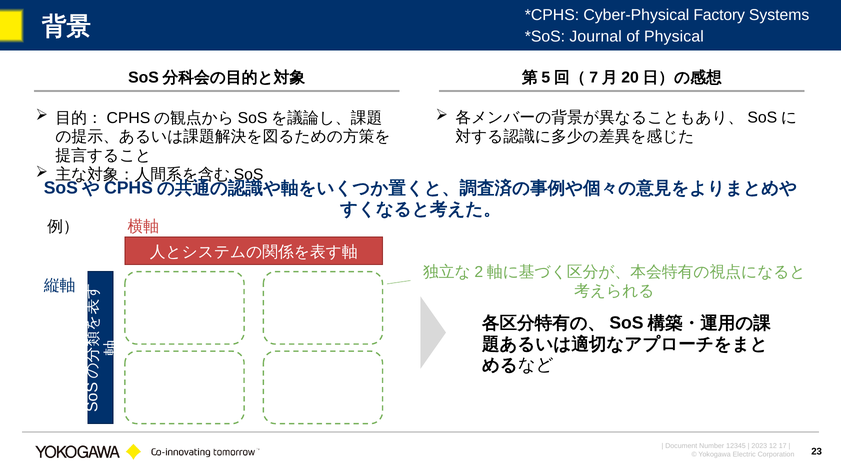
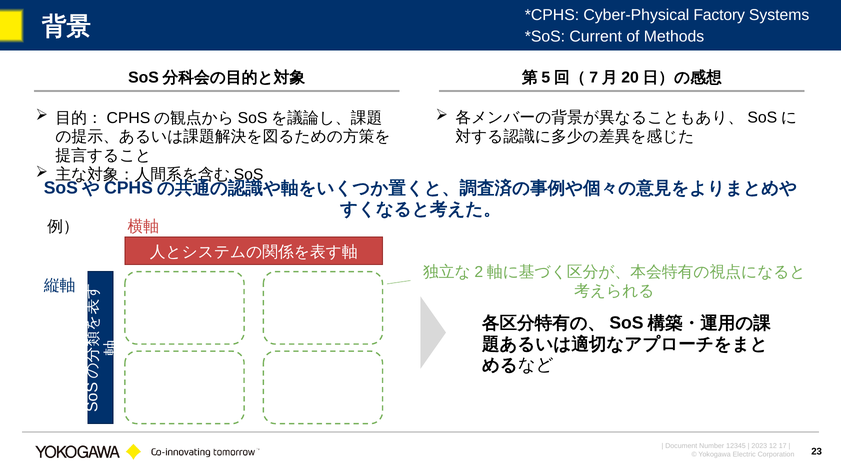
Journal: Journal -> Current
Physical: Physical -> Methods
